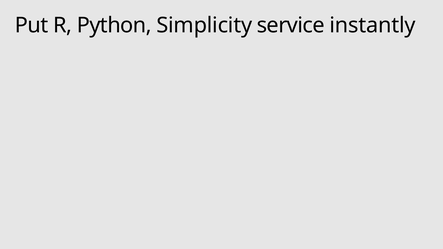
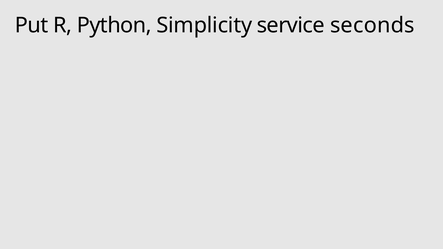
instantly: instantly -> seconds
